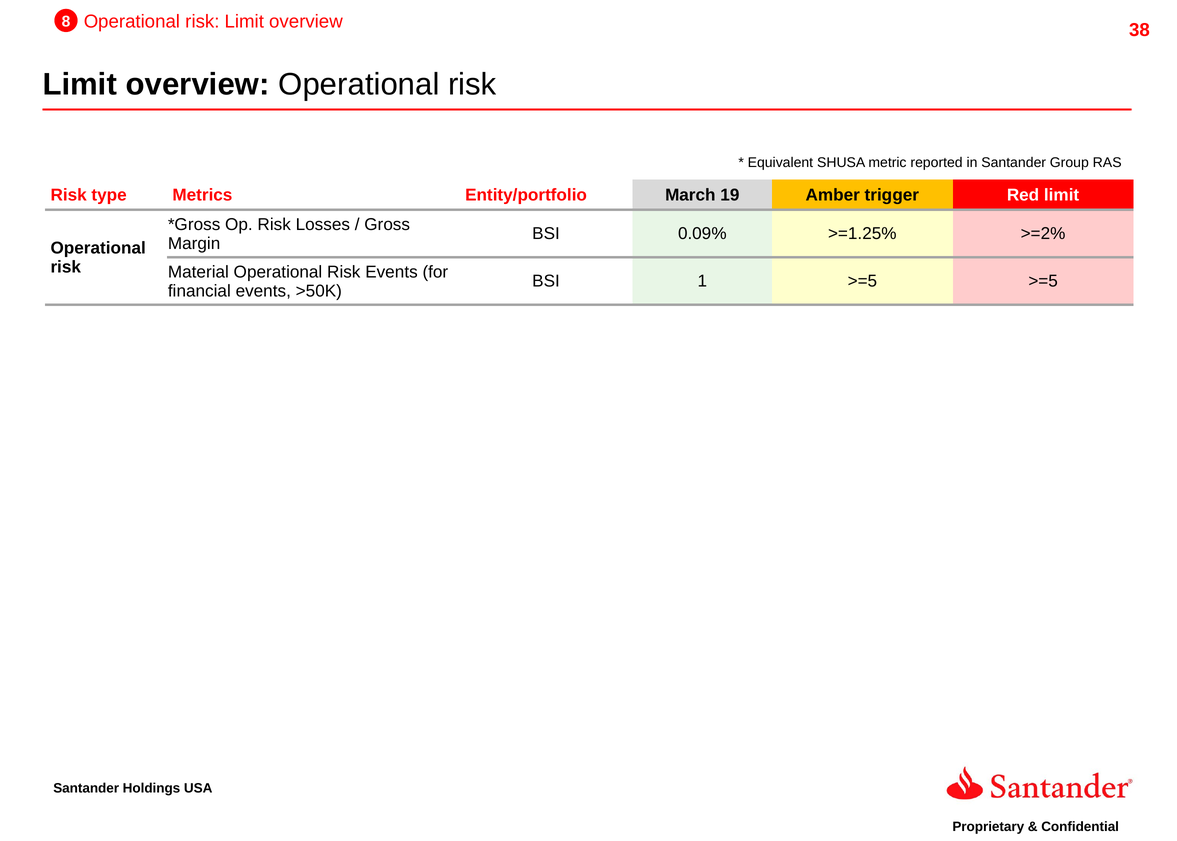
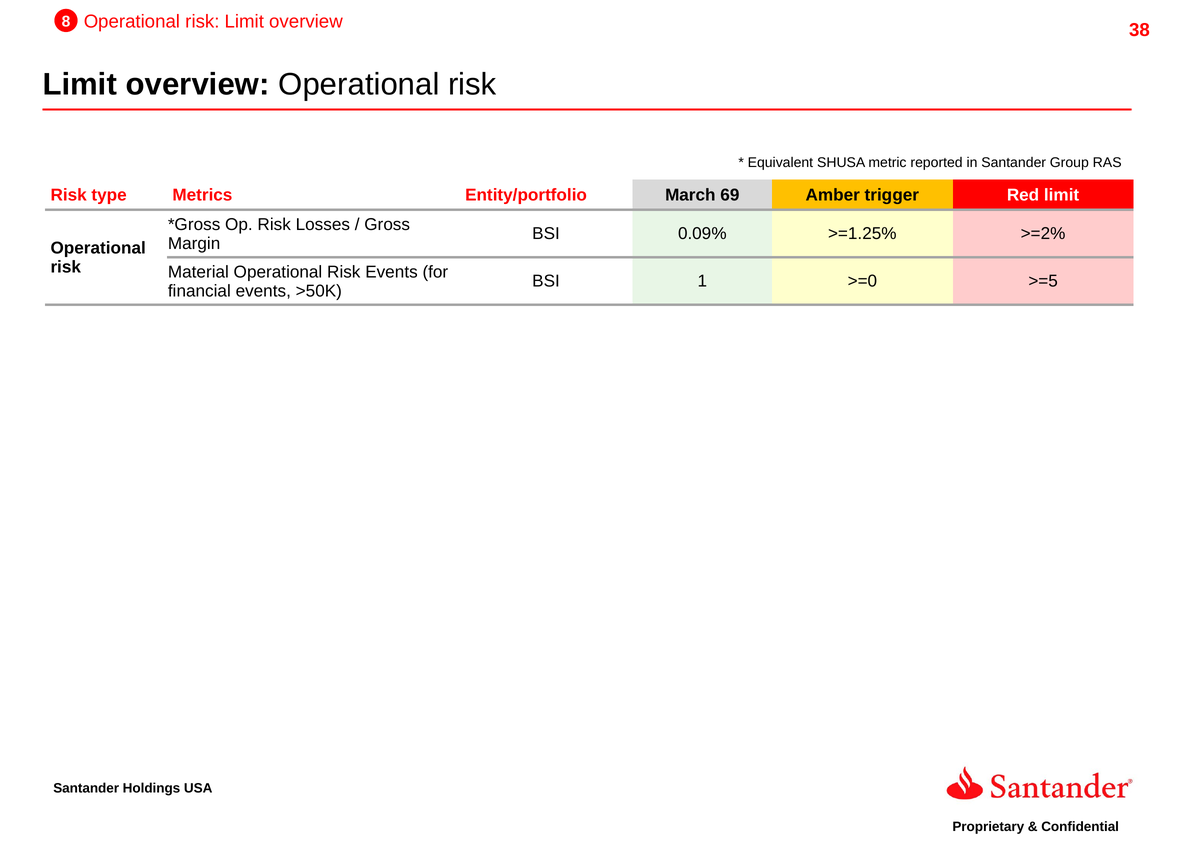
19: 19 -> 69
1 >=5: >=5 -> >=0
